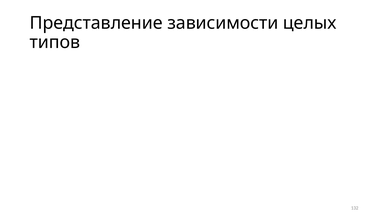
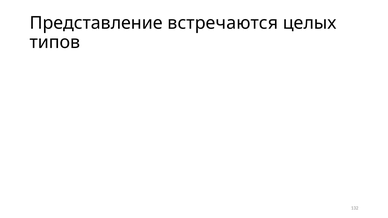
зависимости: зависимости -> встречаются
